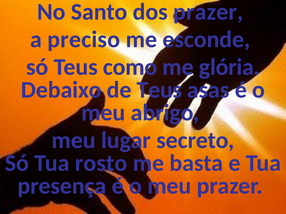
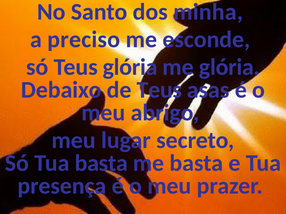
dos prazer: prazer -> minha
Teus como: como -> glória
Tua rosto: rosto -> basta
